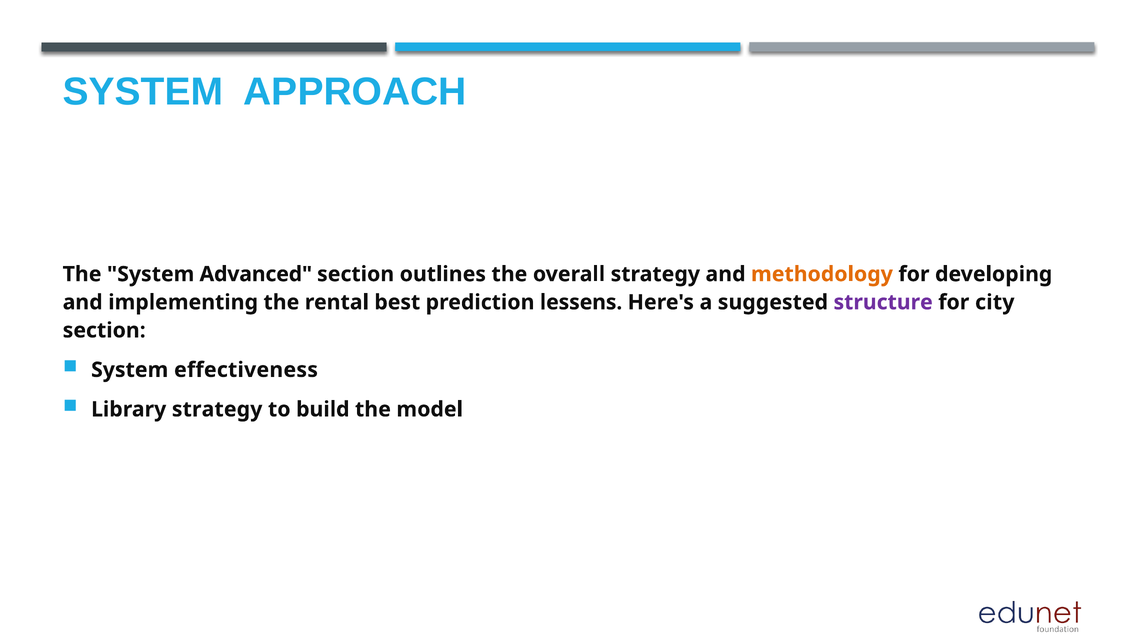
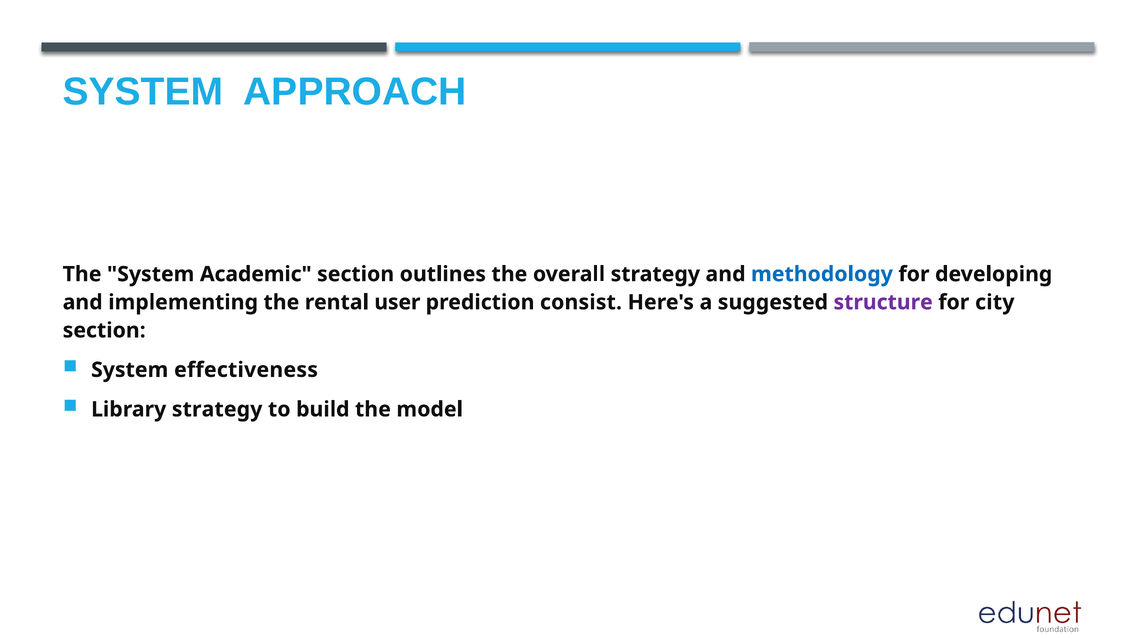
Advanced: Advanced -> Academic
methodology colour: orange -> blue
best: best -> user
lessens: lessens -> consist
